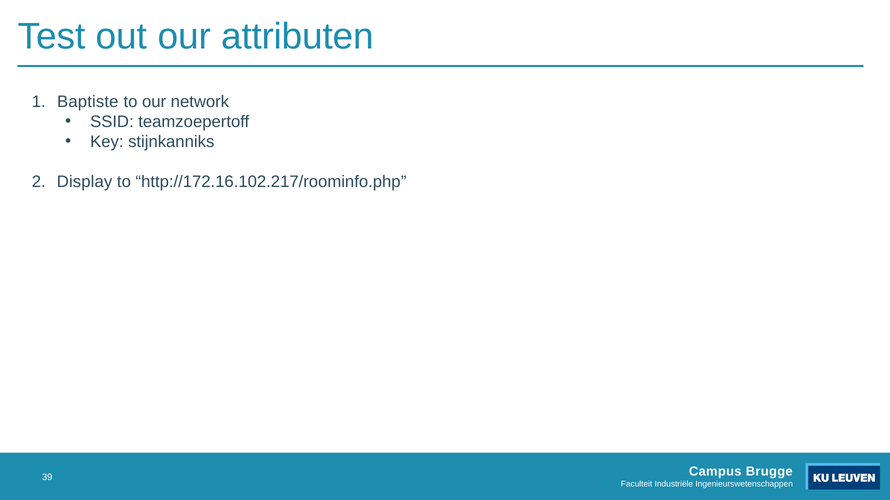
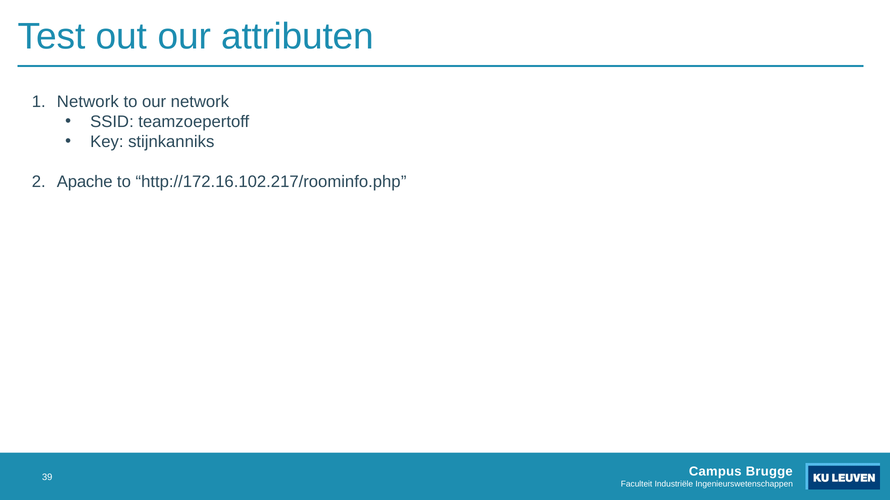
Baptiste at (88, 102): Baptiste -> Network
Display: Display -> Apache
